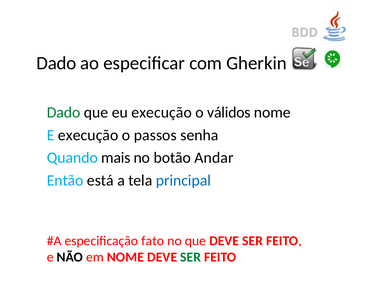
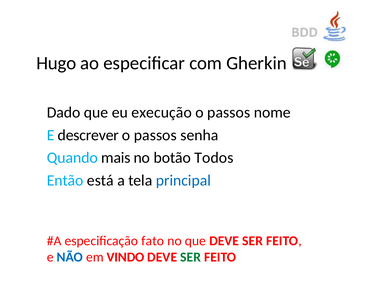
Dado at (56, 63): Dado -> Hugo
Dado at (64, 112) colour: green -> black
válidos at (229, 112): válidos -> passos
E execução: execução -> descrever
Andar: Andar -> Todos
NÃO colour: black -> blue
em NOME: NOME -> VINDO
